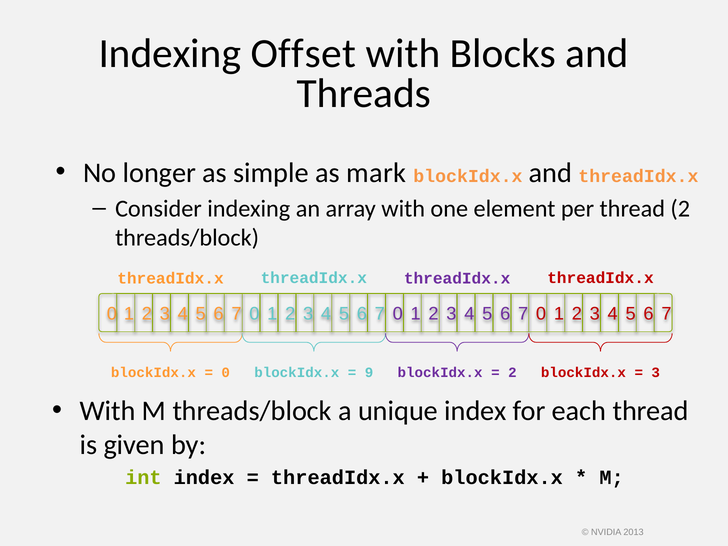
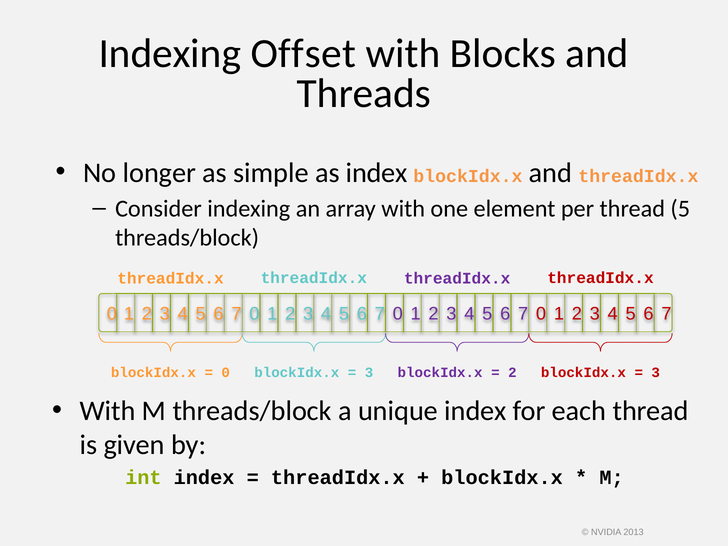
as mark: mark -> index
thread 2: 2 -> 5
9 at (369, 373): 9 -> 3
